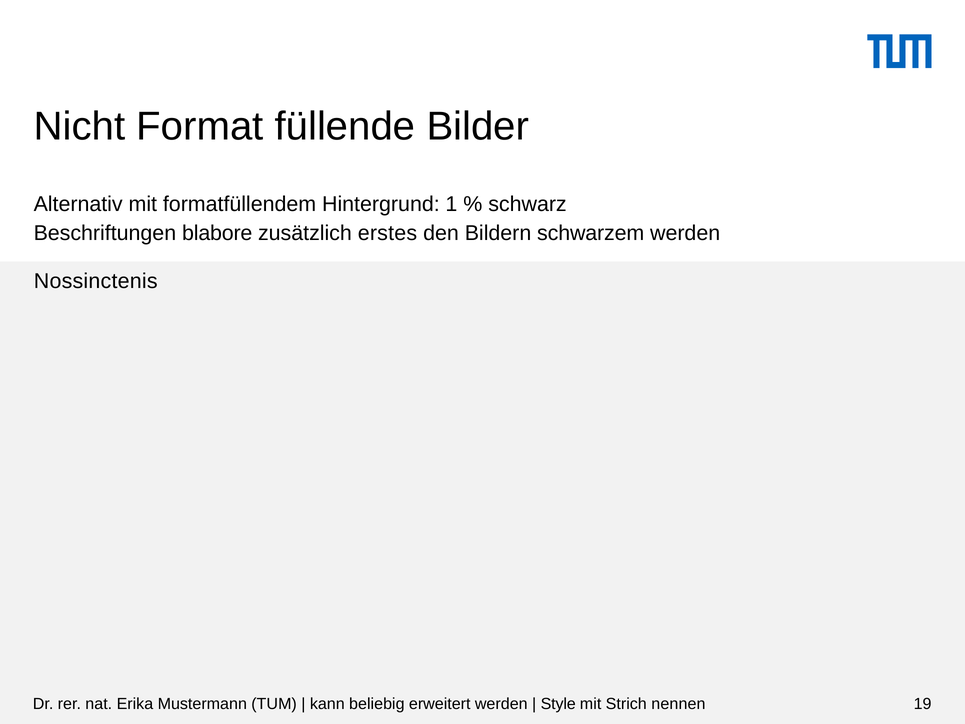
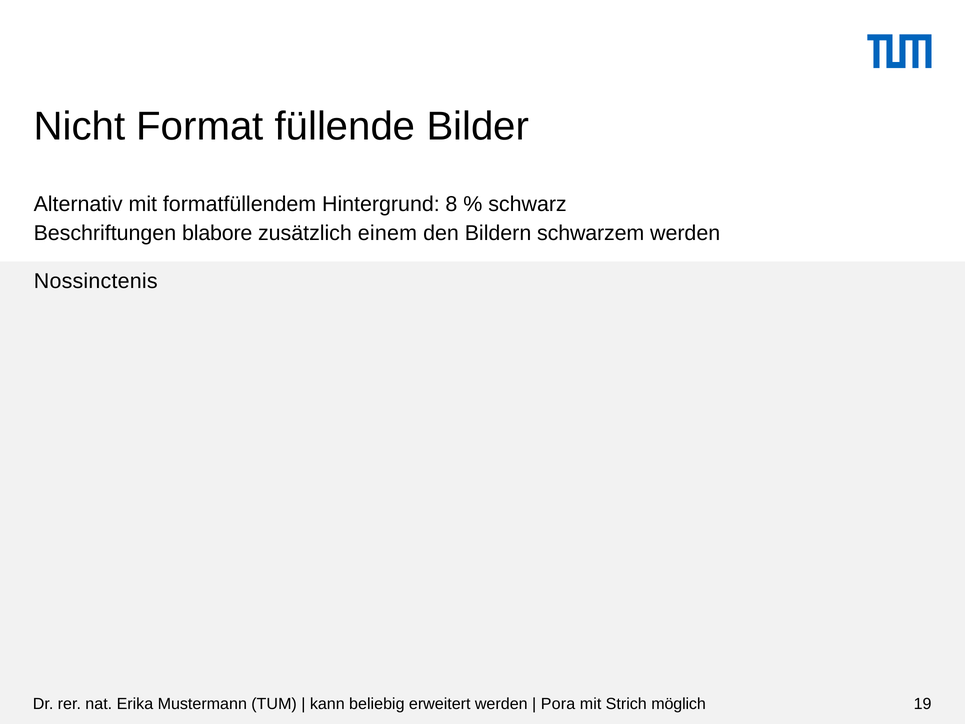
1: 1 -> 8
erstes: erstes -> einem
Style: Style -> Pora
nennen: nennen -> möglich
